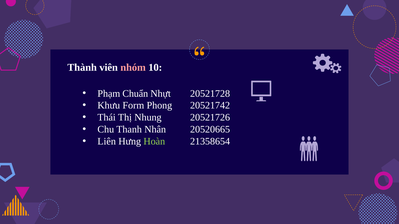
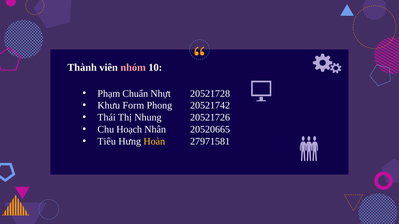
Thanh: Thanh -> Hoạch
Liên: Liên -> Tiêu
Hoàn colour: light green -> yellow
21358654: 21358654 -> 27971581
